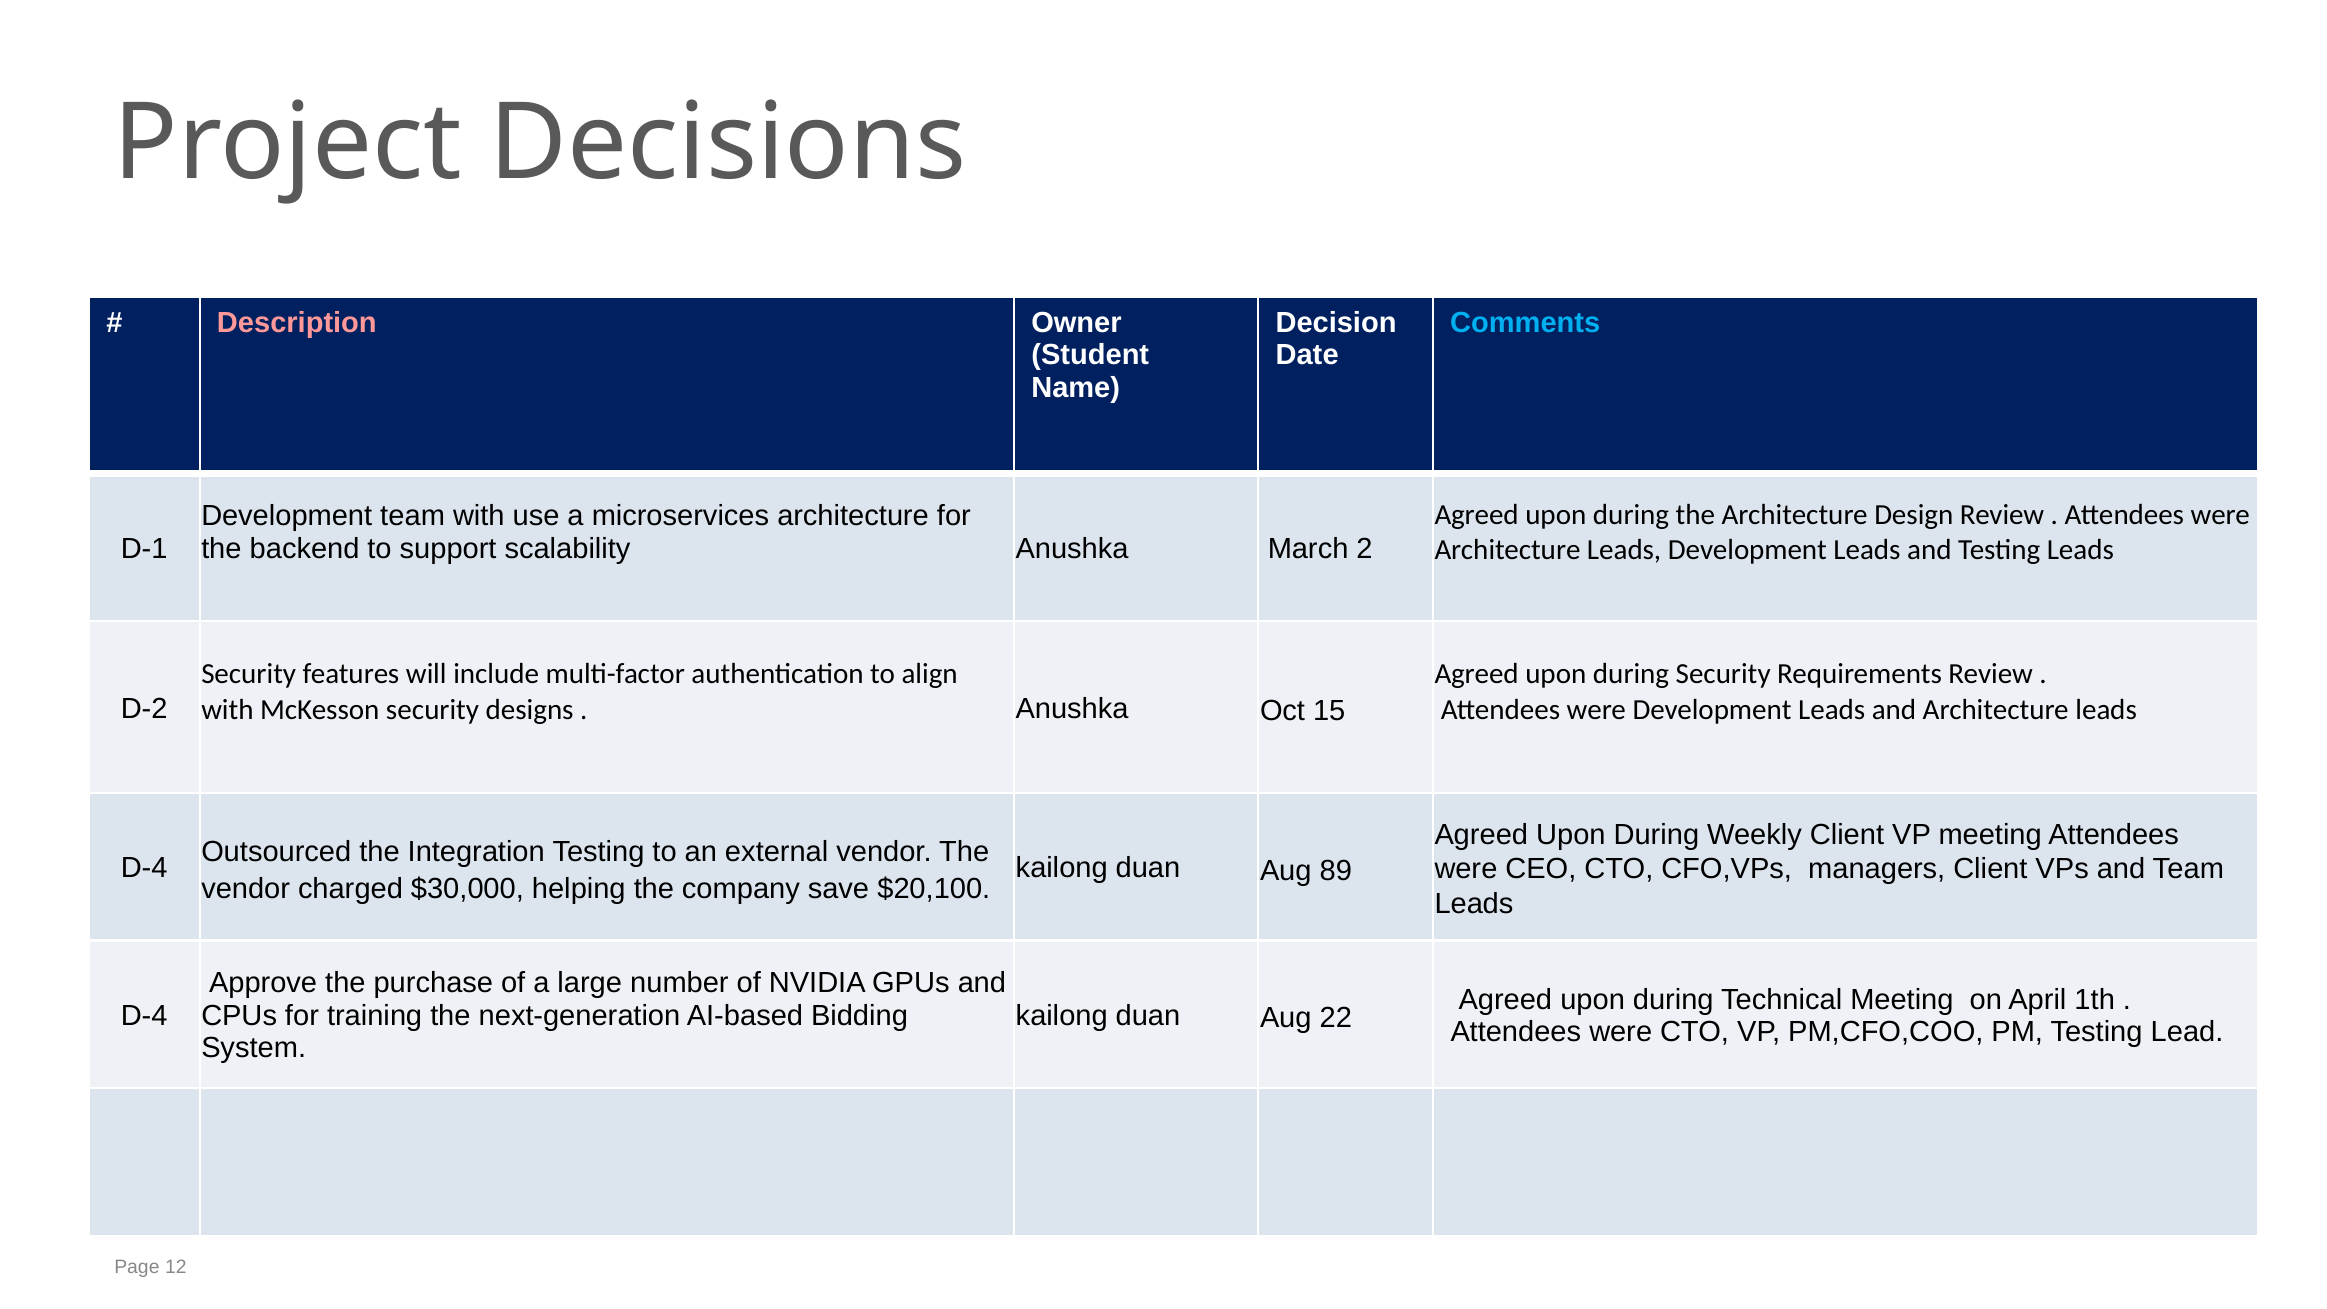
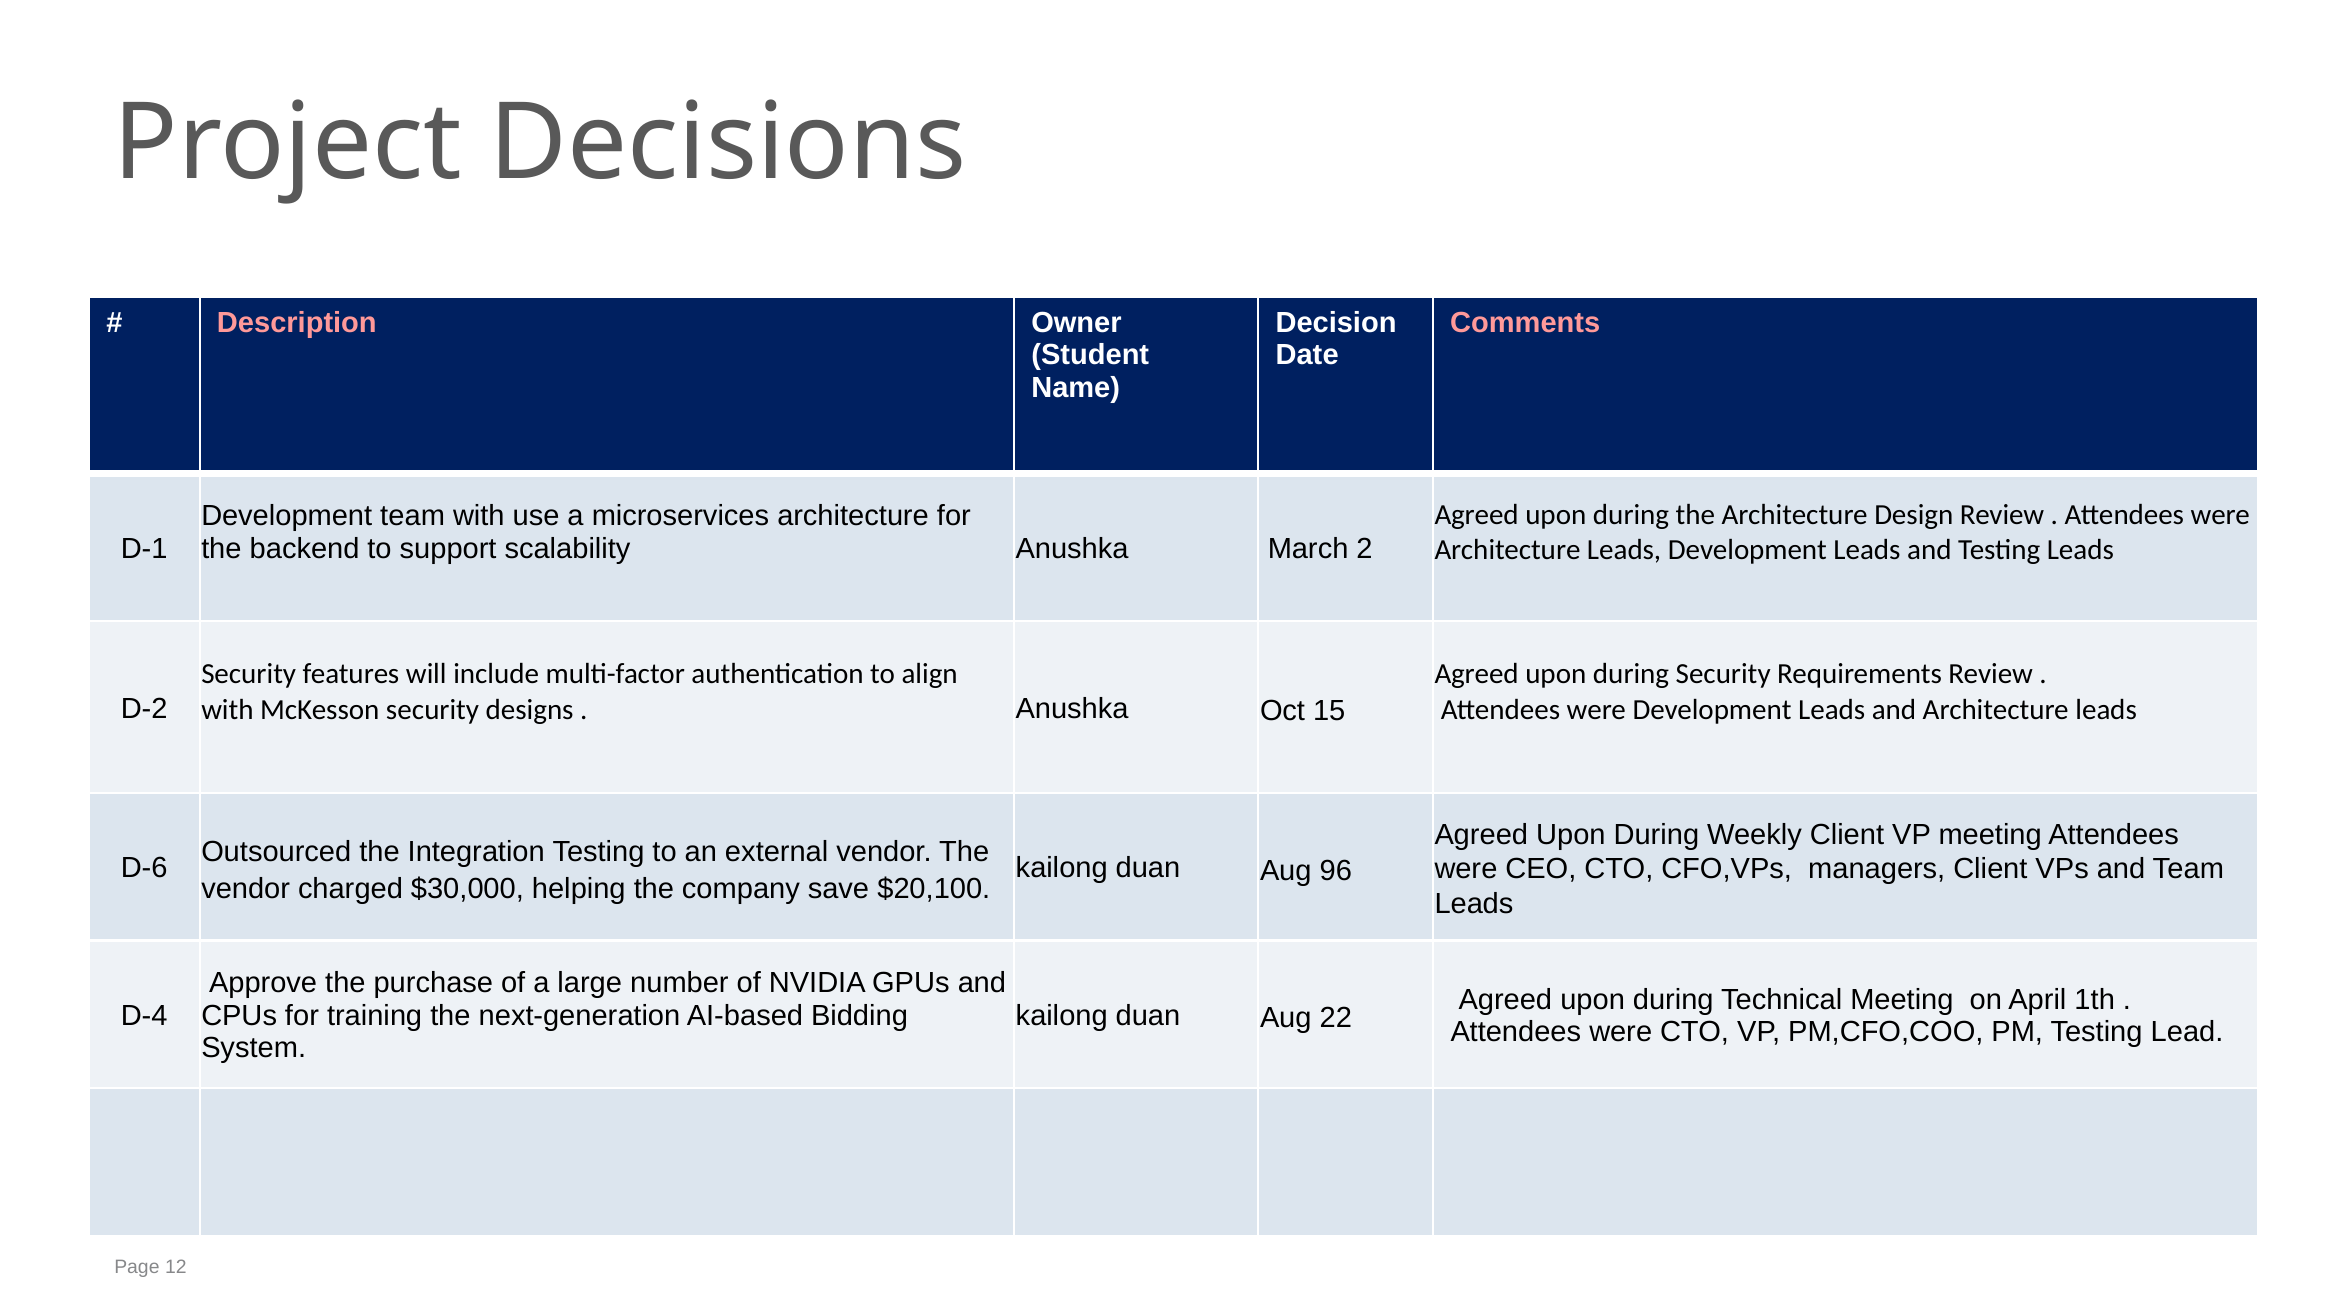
Comments colour: light blue -> pink
D-4 at (144, 868): D-4 -> D-6
89: 89 -> 96
